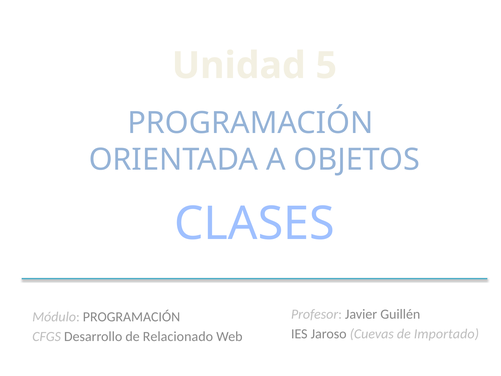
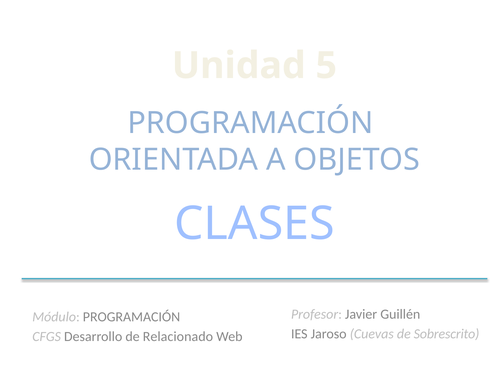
Importado: Importado -> Sobrescrito
